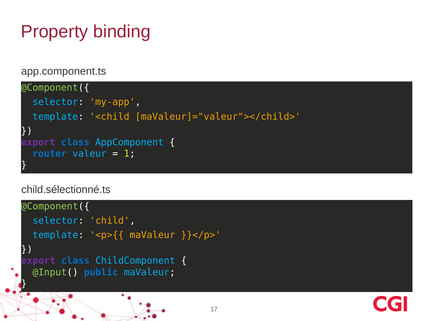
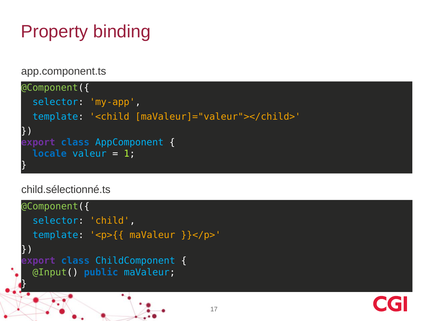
router: router -> locale
